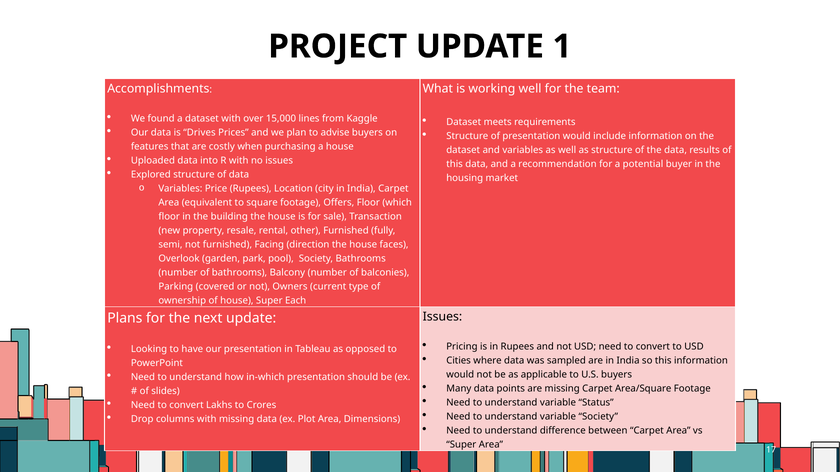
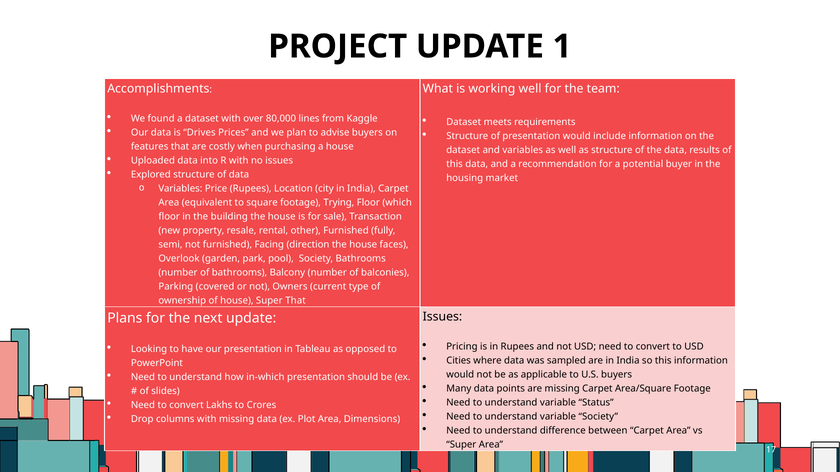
15,000: 15,000 -> 80,000
Offers: Offers -> Trying
Super Each: Each -> That
